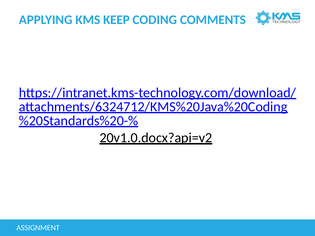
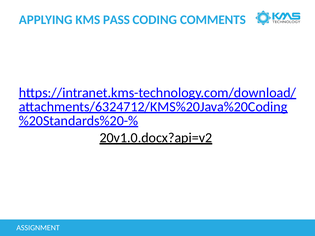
KEEP: KEEP -> PASS
